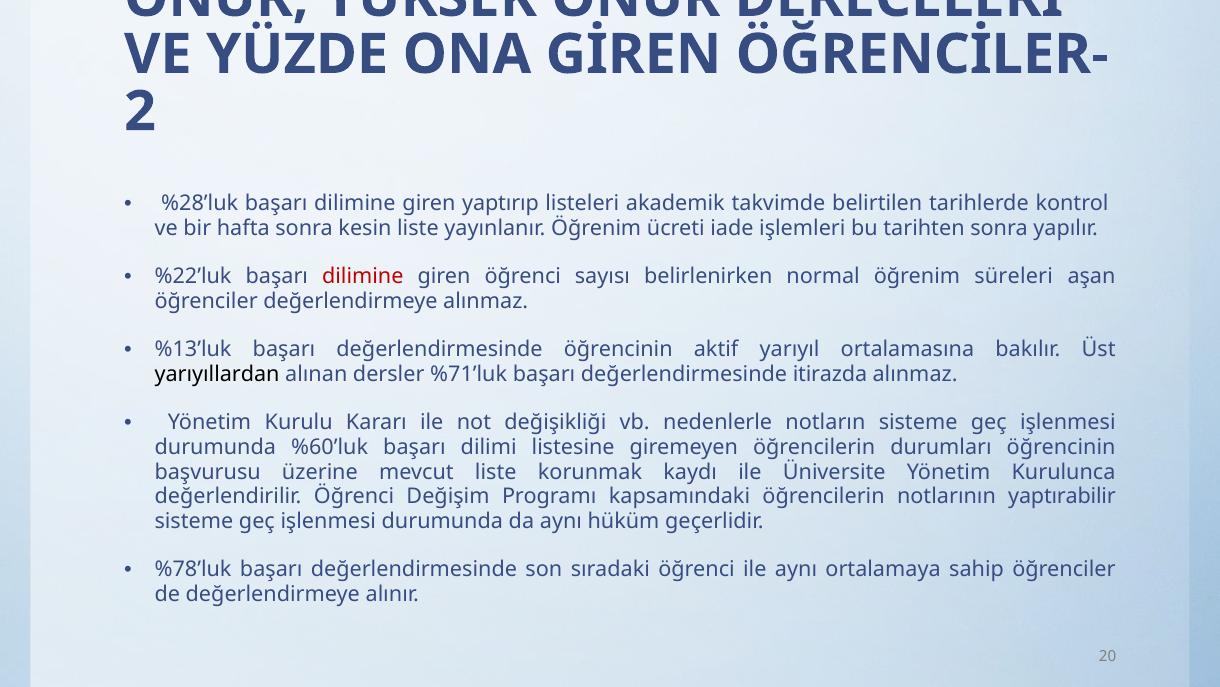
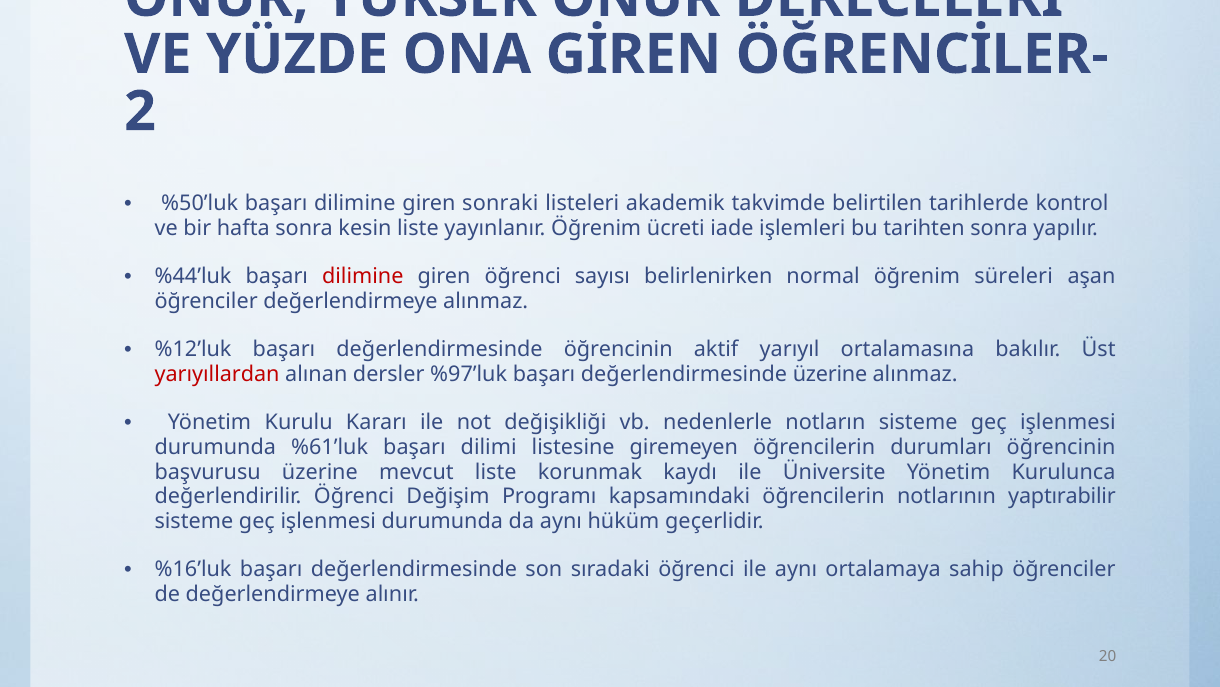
%28’luk: %28’luk -> %50’luk
yaptırıp: yaptırıp -> sonraki
%22’luk: %22’luk -> %44’luk
%13’luk: %13’luk -> %12’luk
yarıyıllardan colour: black -> red
%71’luk: %71’luk -> %97’luk
değerlendirmesinde itirazda: itirazda -> üzerine
%60’luk: %60’luk -> %61’luk
%78’luk: %78’luk -> %16’luk
